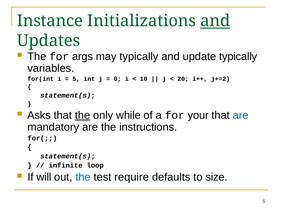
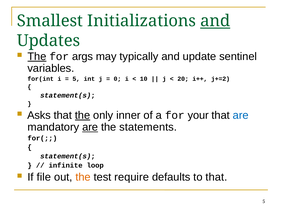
Instance: Instance -> Smallest
The at (37, 57) underline: none -> present
update typically: typically -> sentinel
while: while -> inner
are at (90, 127) underline: none -> present
instructions: instructions -> statements
will: will -> file
the at (83, 178) colour: blue -> orange
to size: size -> that
